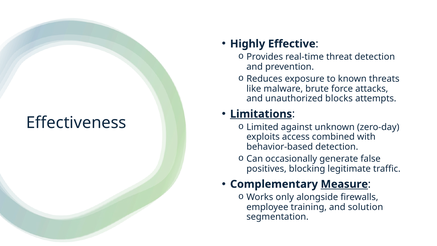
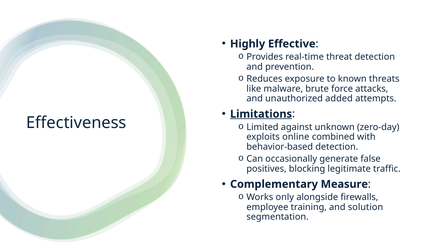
blocks: blocks -> added
access: access -> online
Measure underline: present -> none
